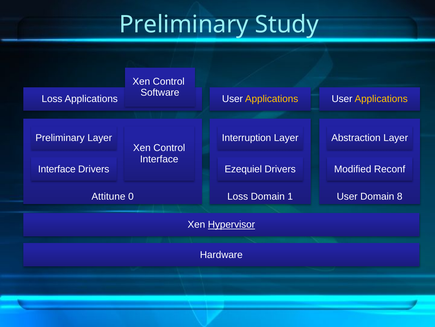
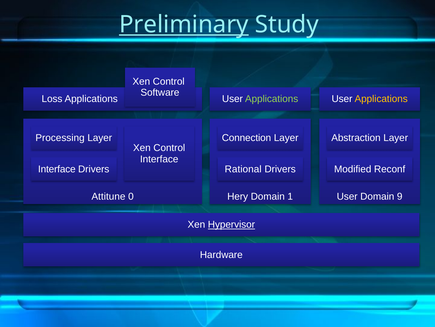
Preliminary at (184, 25) underline: none -> present
Applications at (272, 99) colour: yellow -> light green
Preliminary at (60, 138): Preliminary -> Processing
Interruption: Interruption -> Connection
Ezequiel: Ezequiel -> Rational
Loss at (238, 196): Loss -> Hery
8: 8 -> 9
